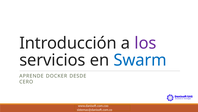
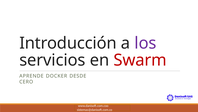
Swarm colour: blue -> red
